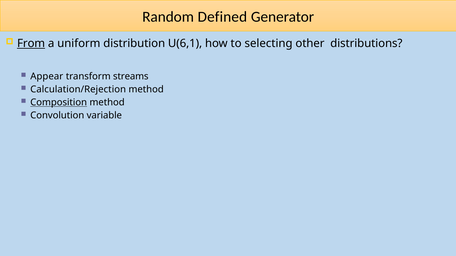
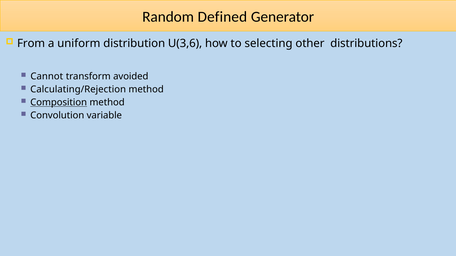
From underline: present -> none
U(6,1: U(6,1 -> U(3,6
Appear: Appear -> Cannot
streams: streams -> avoided
Calculation/Rejection: Calculation/Rejection -> Calculating/Rejection
